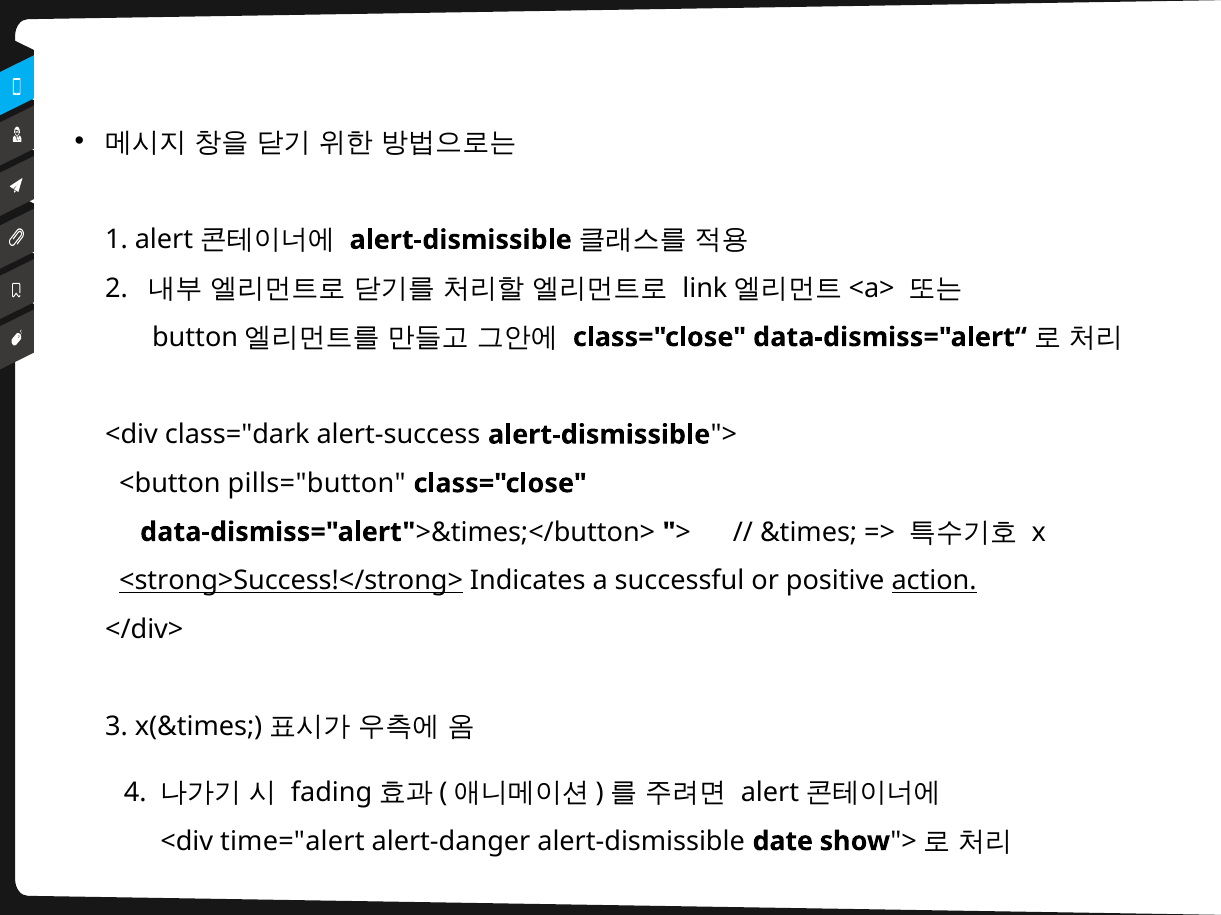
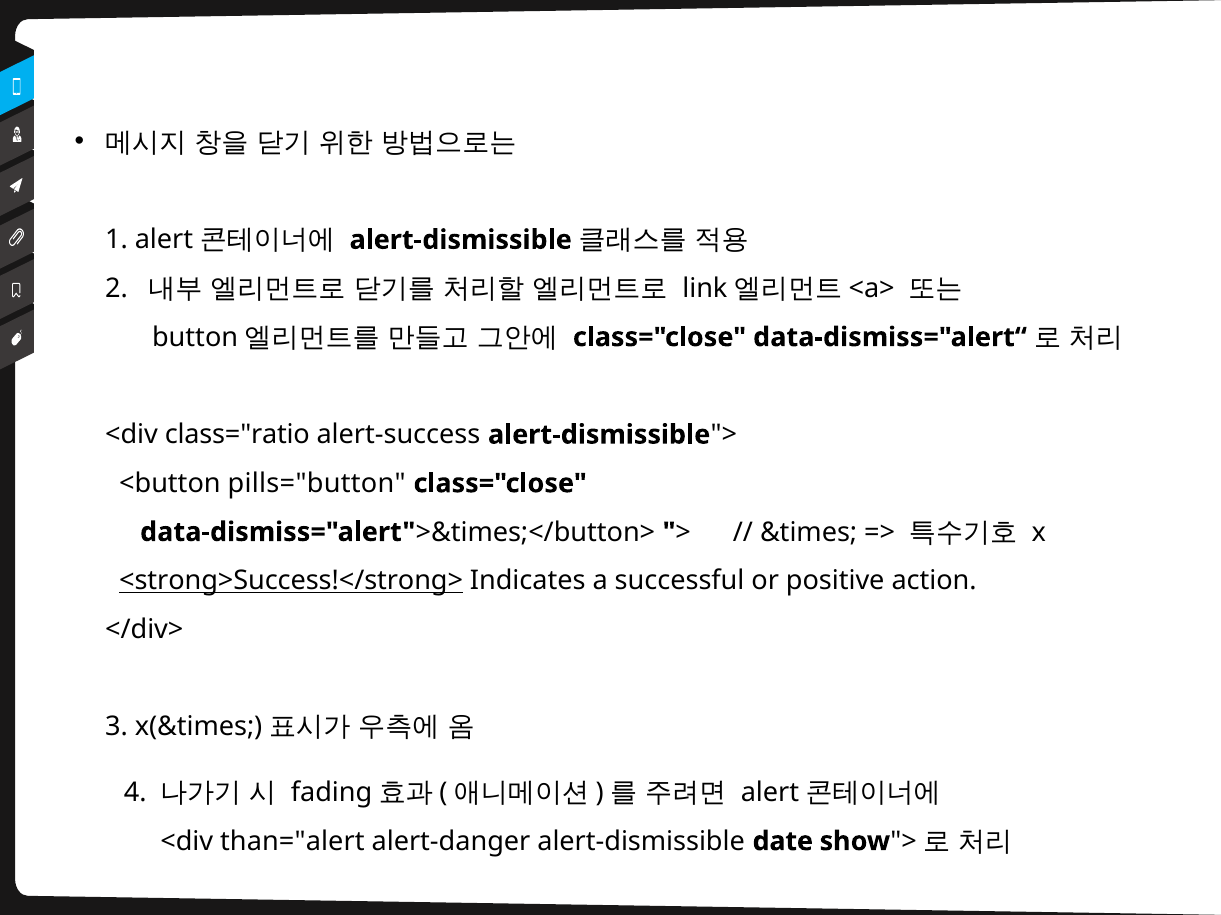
class="dark: class="dark -> class="ratio
action underline: present -> none
time="alert: time="alert -> than="alert
